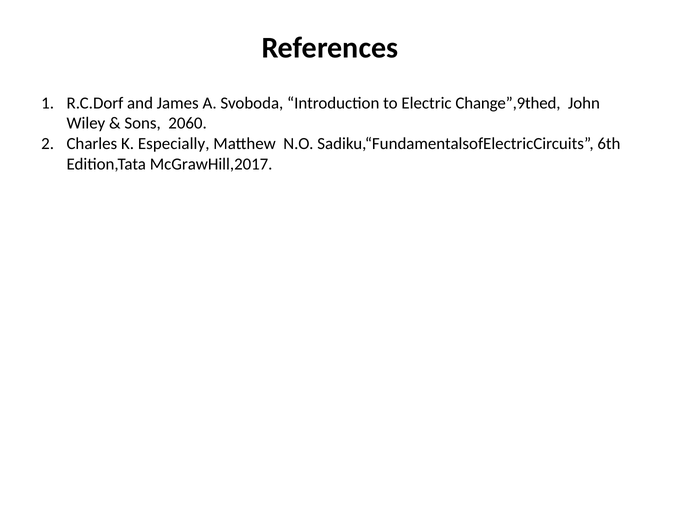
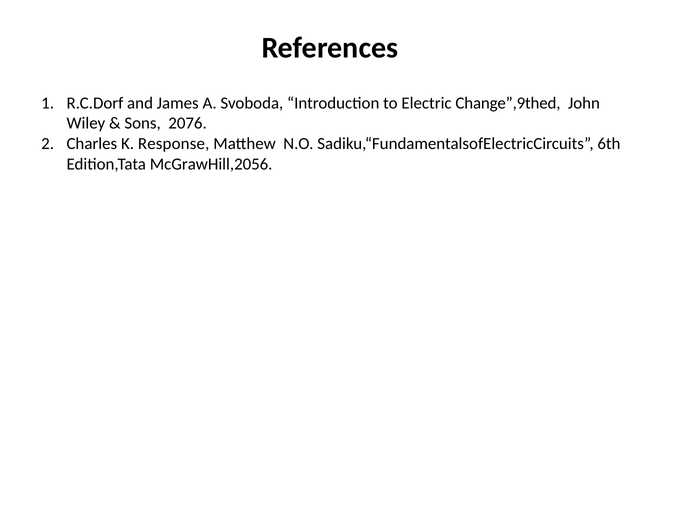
2060: 2060 -> 2076
Especially: Especially -> Response
McGrawHill,2017: McGrawHill,2017 -> McGrawHill,2056
